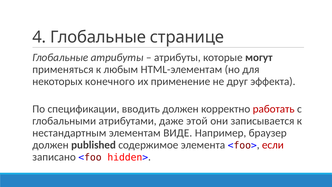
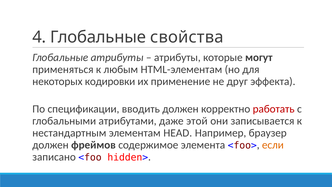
странице: странице -> свойства
конечного: конечного -> кодировки
ВИДЕ: ВИДЕ -> HEAD
published: published -> фреймов
если colour: red -> orange
